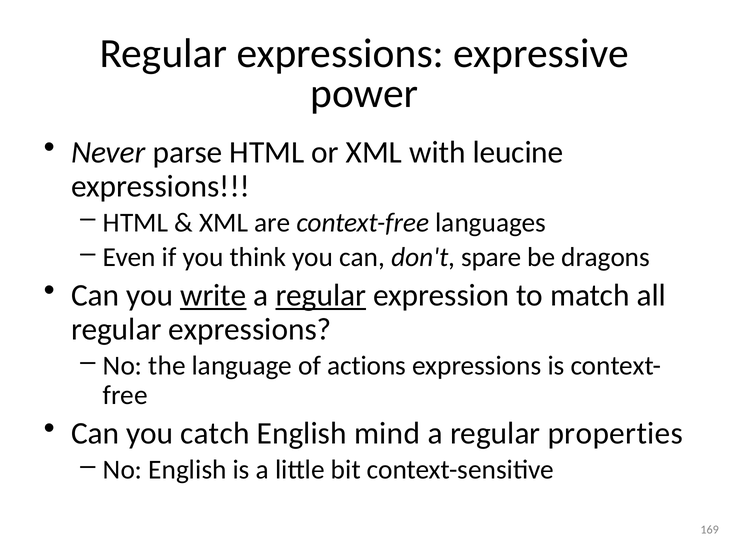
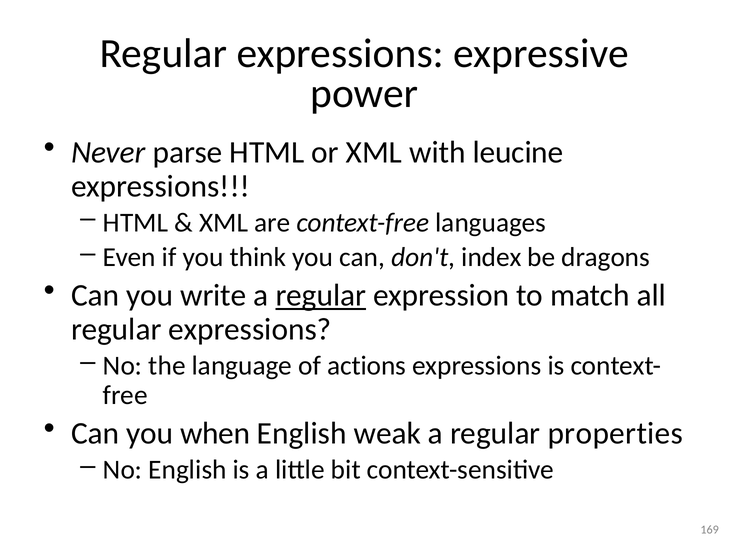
spare: spare -> index
write underline: present -> none
catch: catch -> when
mind: mind -> weak
